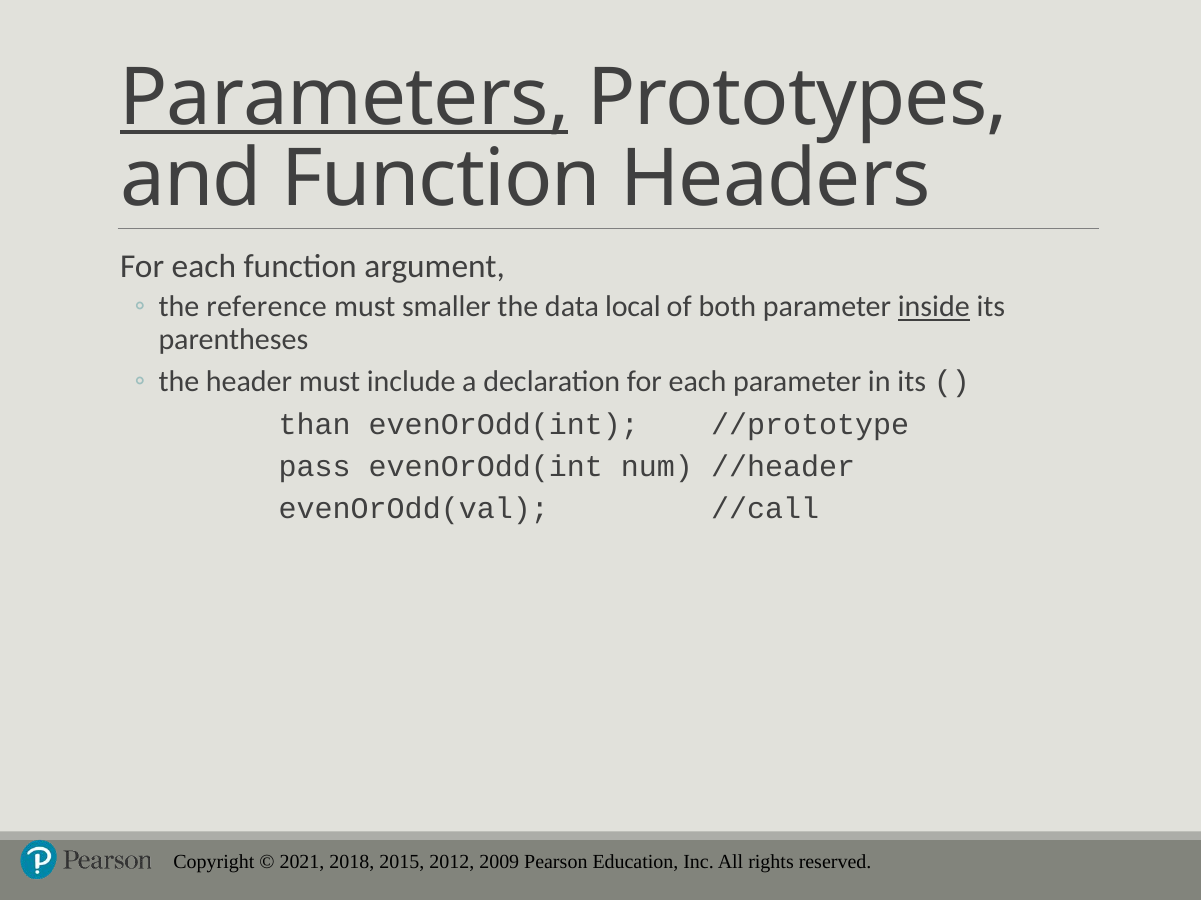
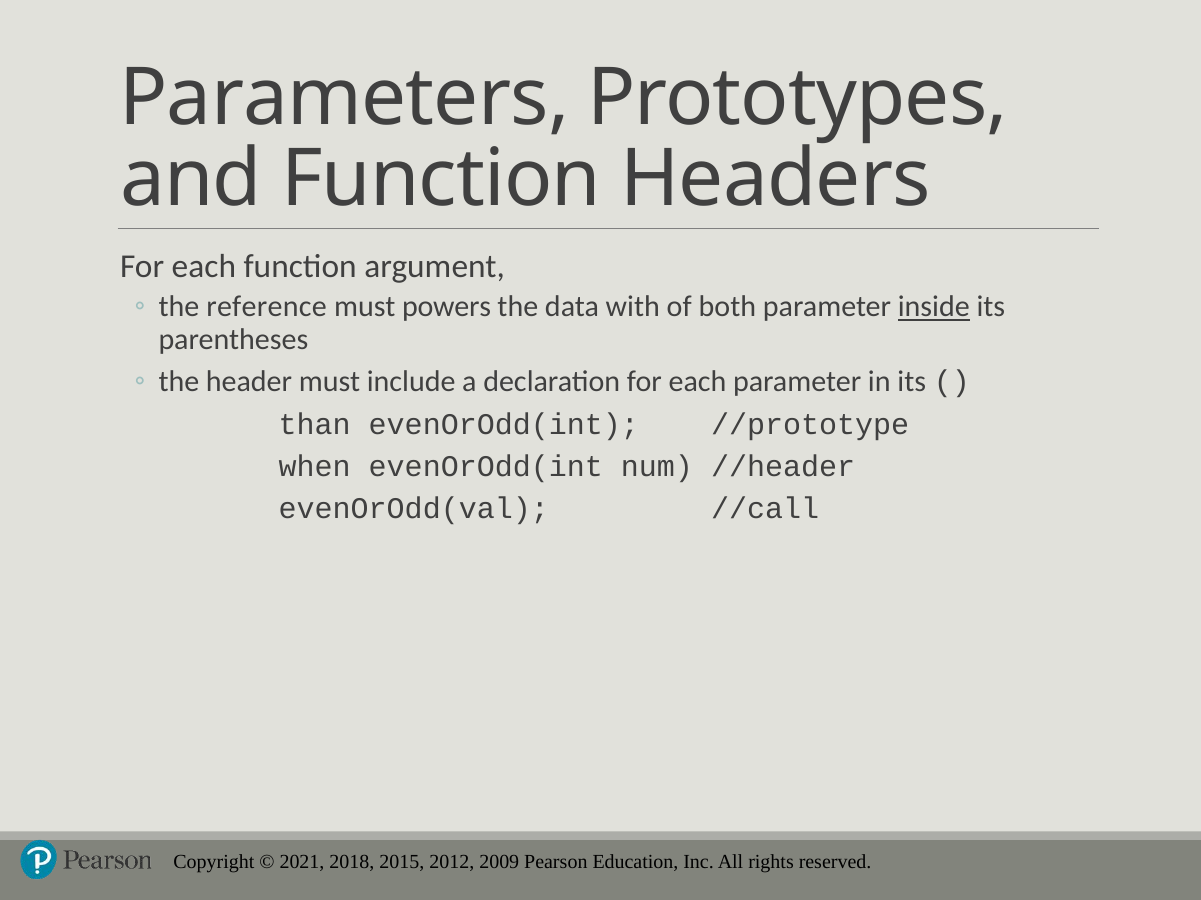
Parameters underline: present -> none
smaller: smaller -> powers
local: local -> with
pass: pass -> when
